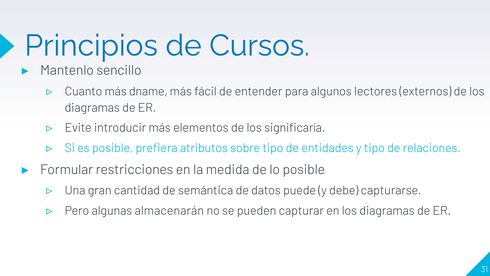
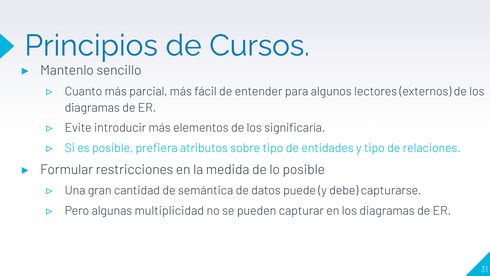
dname: dname -> parcial
almacenarán: almacenarán -> multiplicidad
